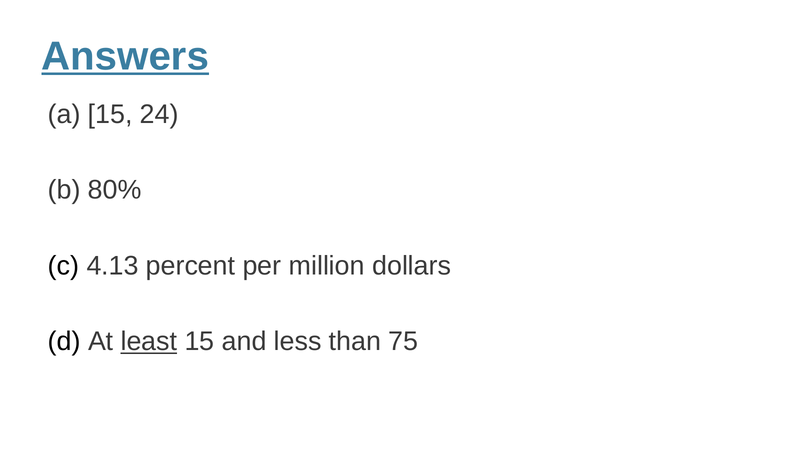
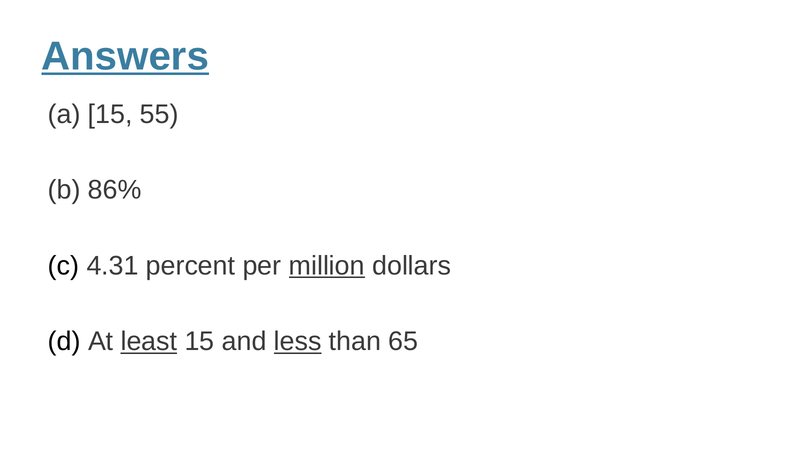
24: 24 -> 55
80%: 80% -> 86%
4.13: 4.13 -> 4.31
million underline: none -> present
less underline: none -> present
75: 75 -> 65
